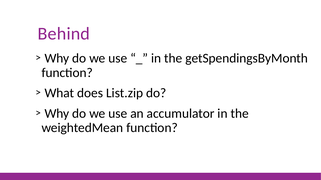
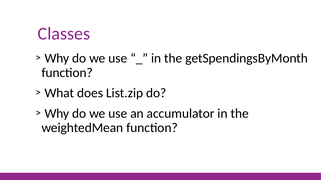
Behind: Behind -> Classes
